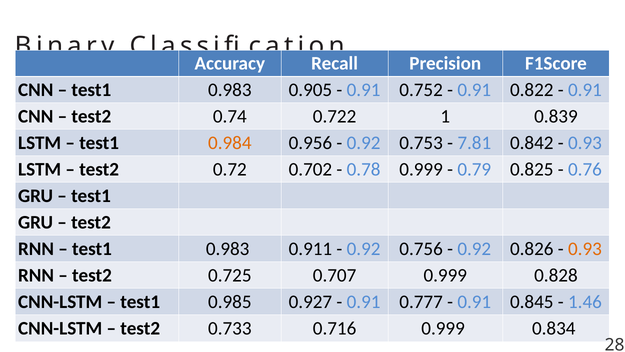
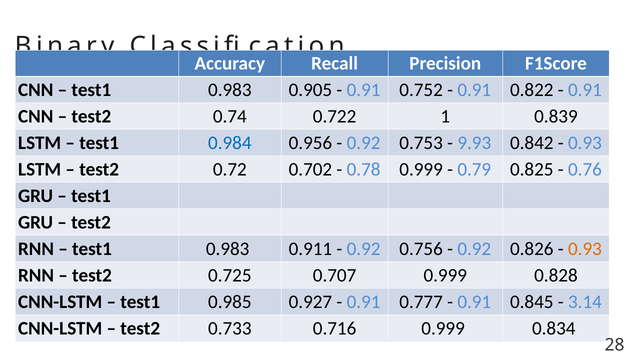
0.984 colour: orange -> blue
7.81: 7.81 -> 9.93
1.46: 1.46 -> 3.14
